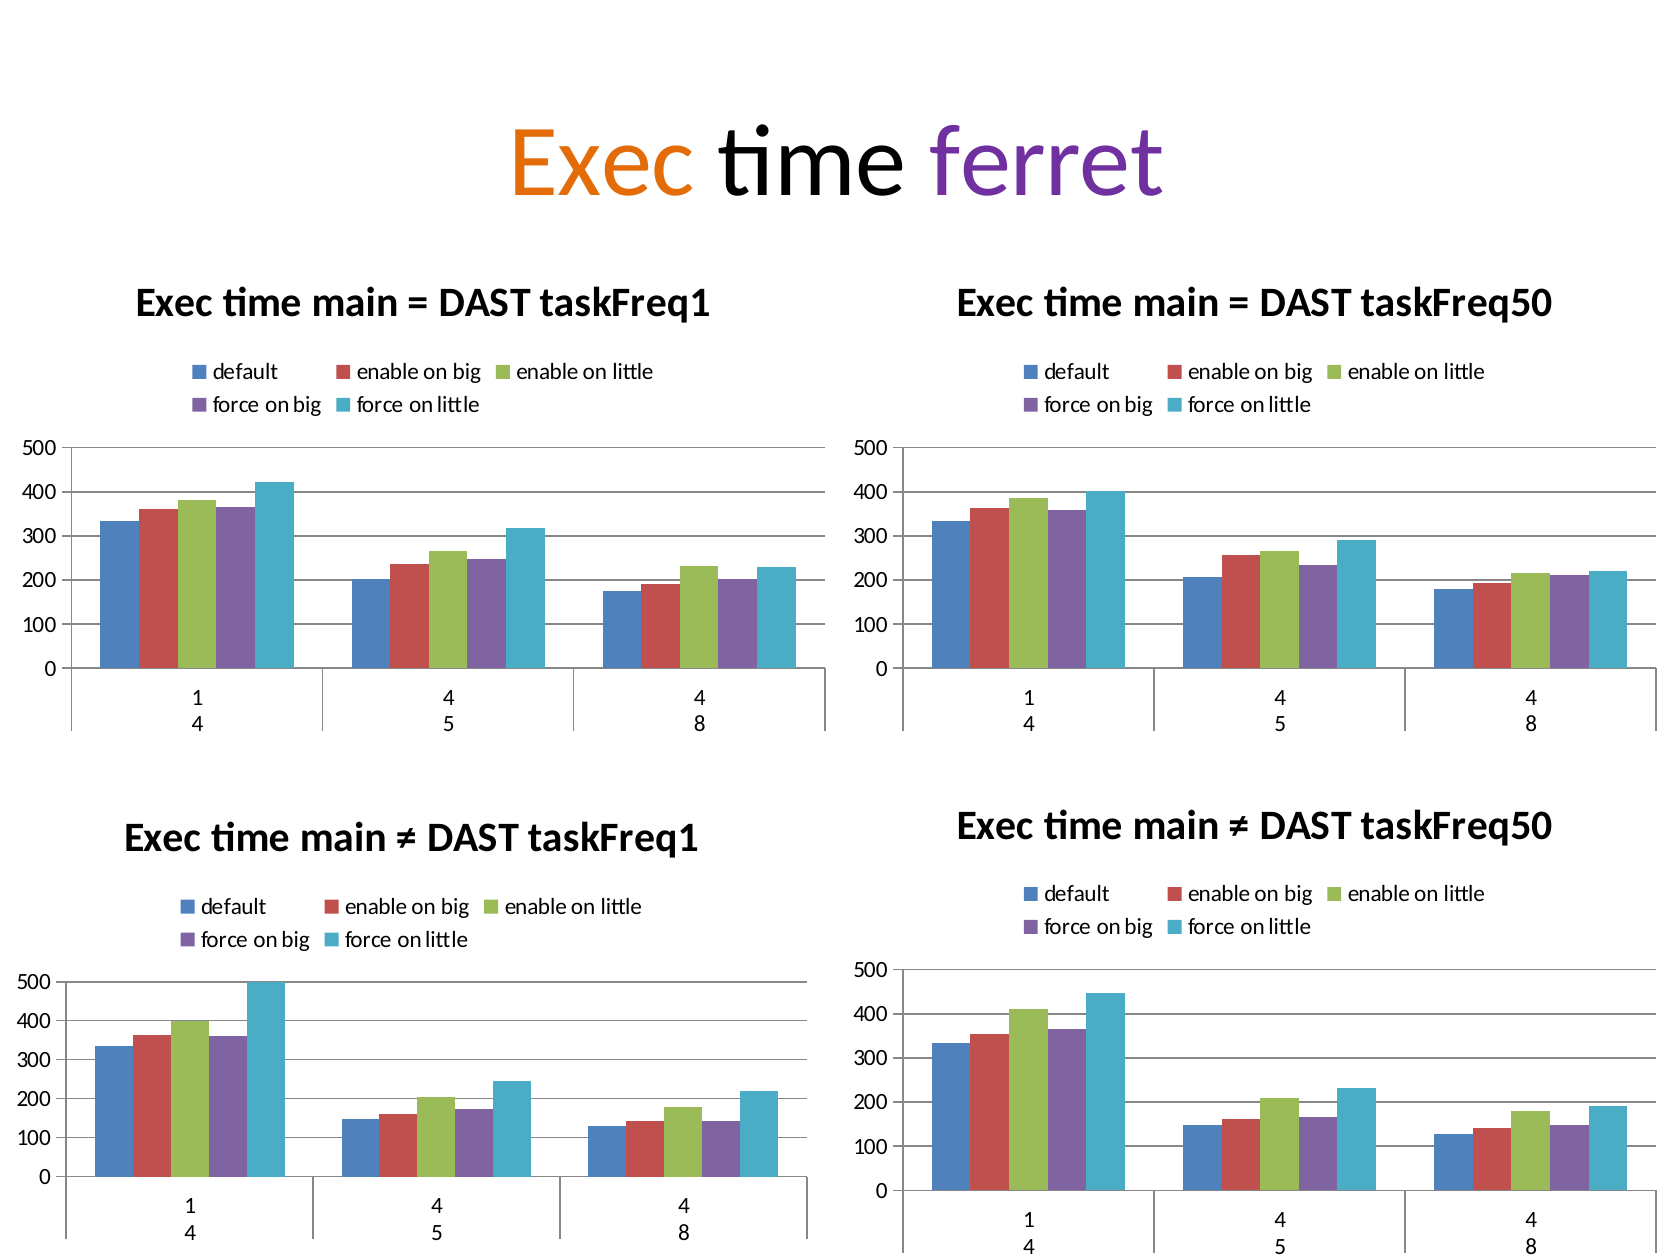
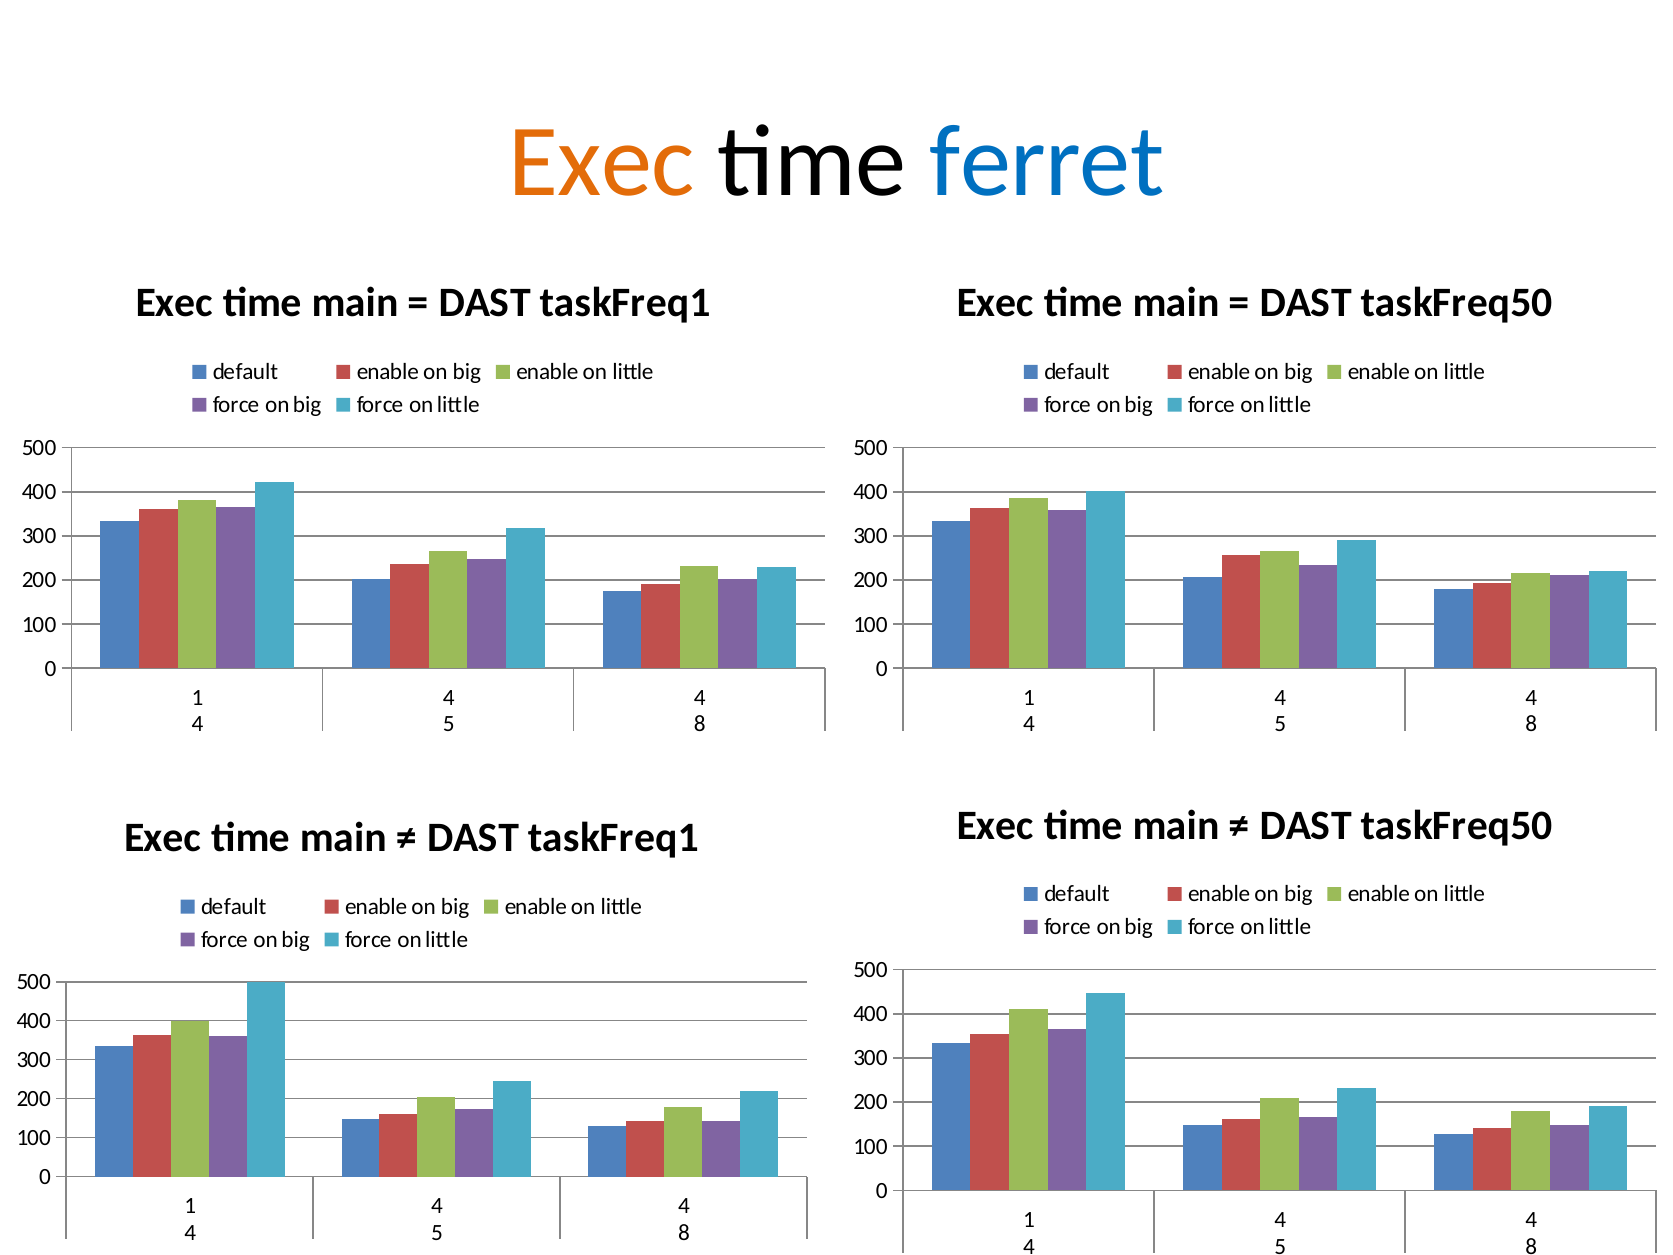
ferret colour: purple -> blue
